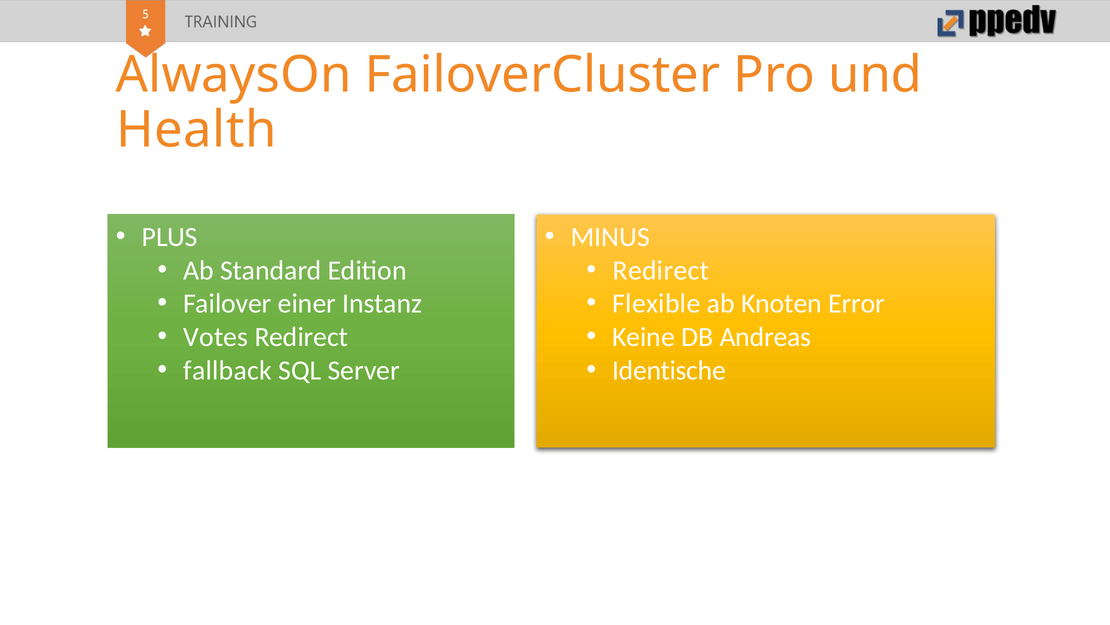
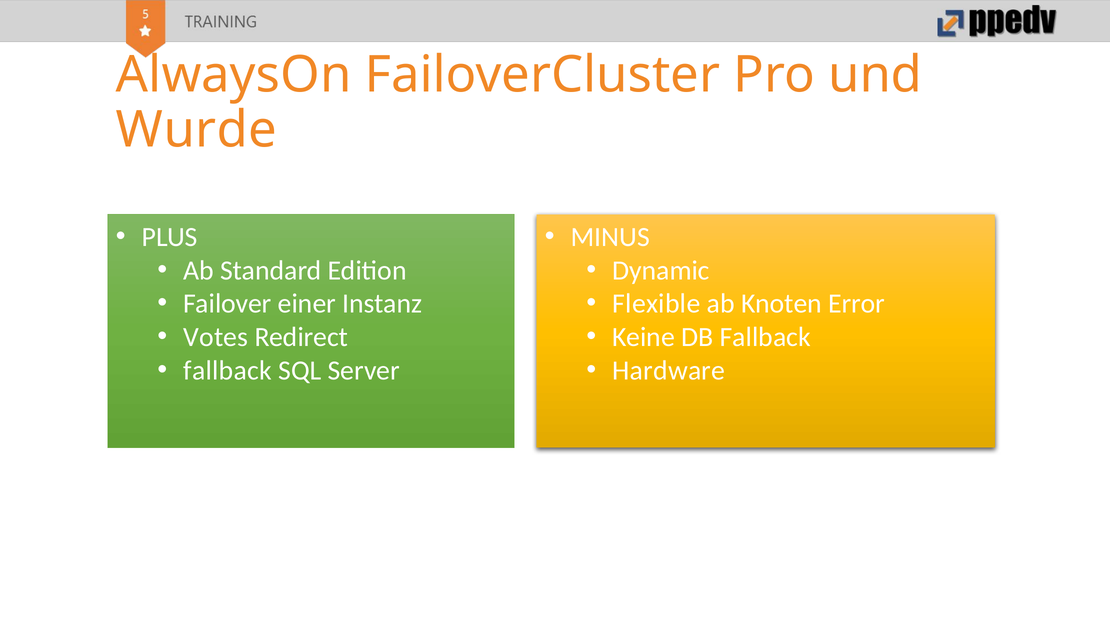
Health: Health -> Wurde
Redirect at (661, 270): Redirect -> Dynamic
DB Andreas: Andreas -> Fallback
Identische: Identische -> Hardware
